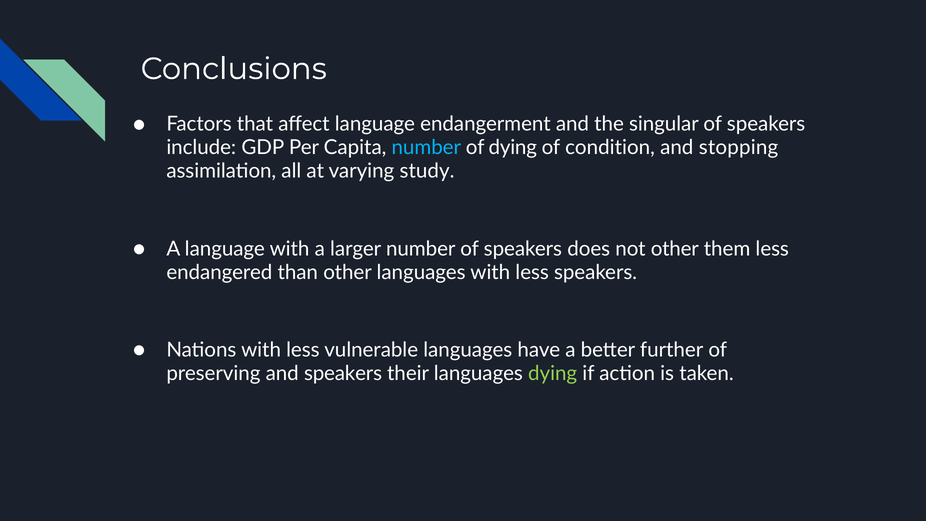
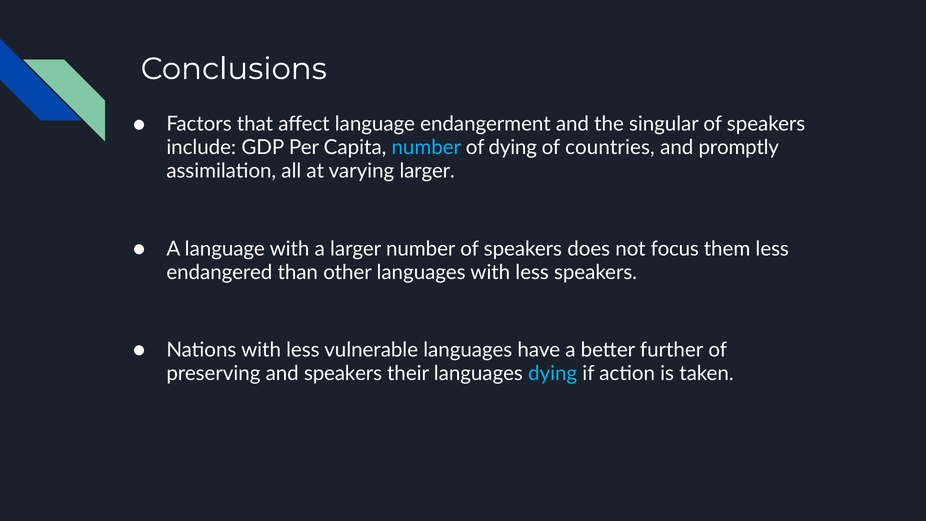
condition: condition -> countries
stopping: stopping -> promptly
varying study: study -> larger
not other: other -> focus
dying at (553, 373) colour: light green -> light blue
